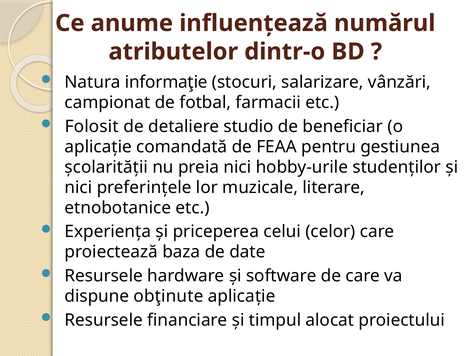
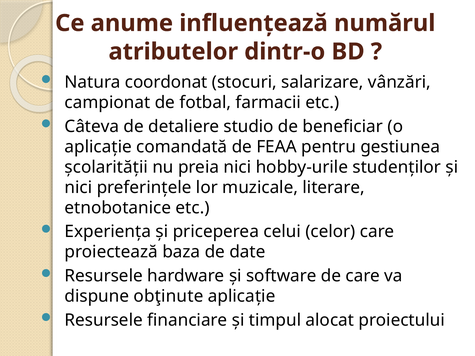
informaţie: informaţie -> coordonat
Folosit: Folosit -> Câteva
